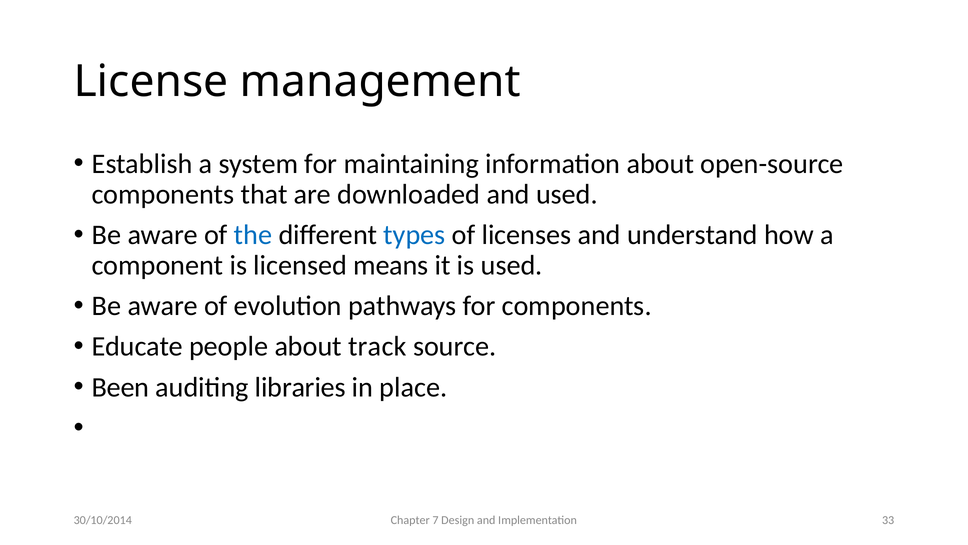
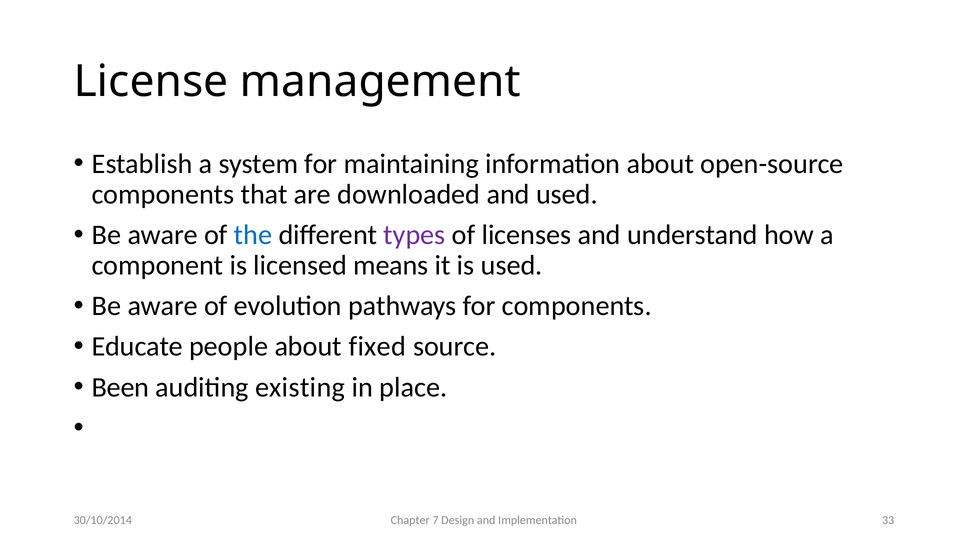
types colour: blue -> purple
track: track -> fixed
libraries: libraries -> existing
